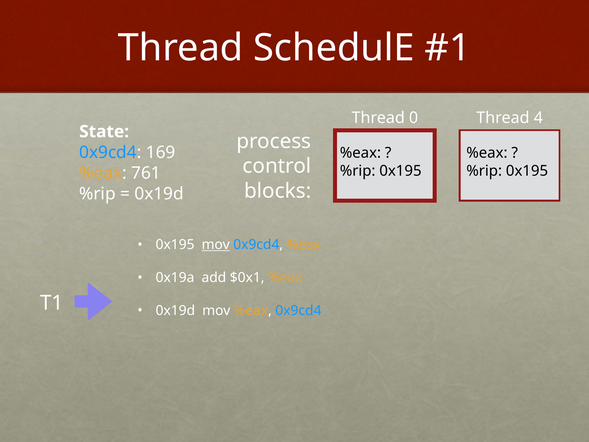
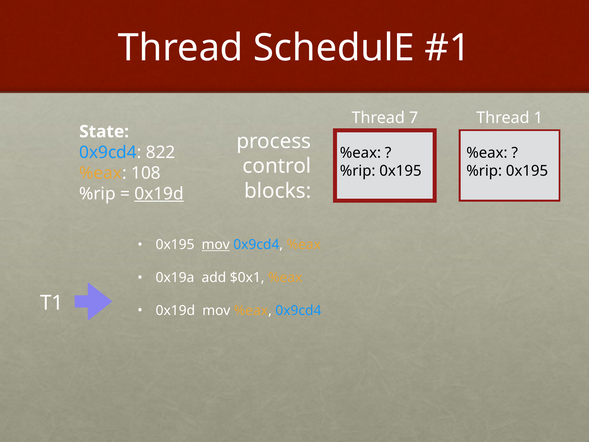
0: 0 -> 7
4: 4 -> 1
169: 169 -> 822
761: 761 -> 108
0x19d at (159, 194) underline: none -> present
